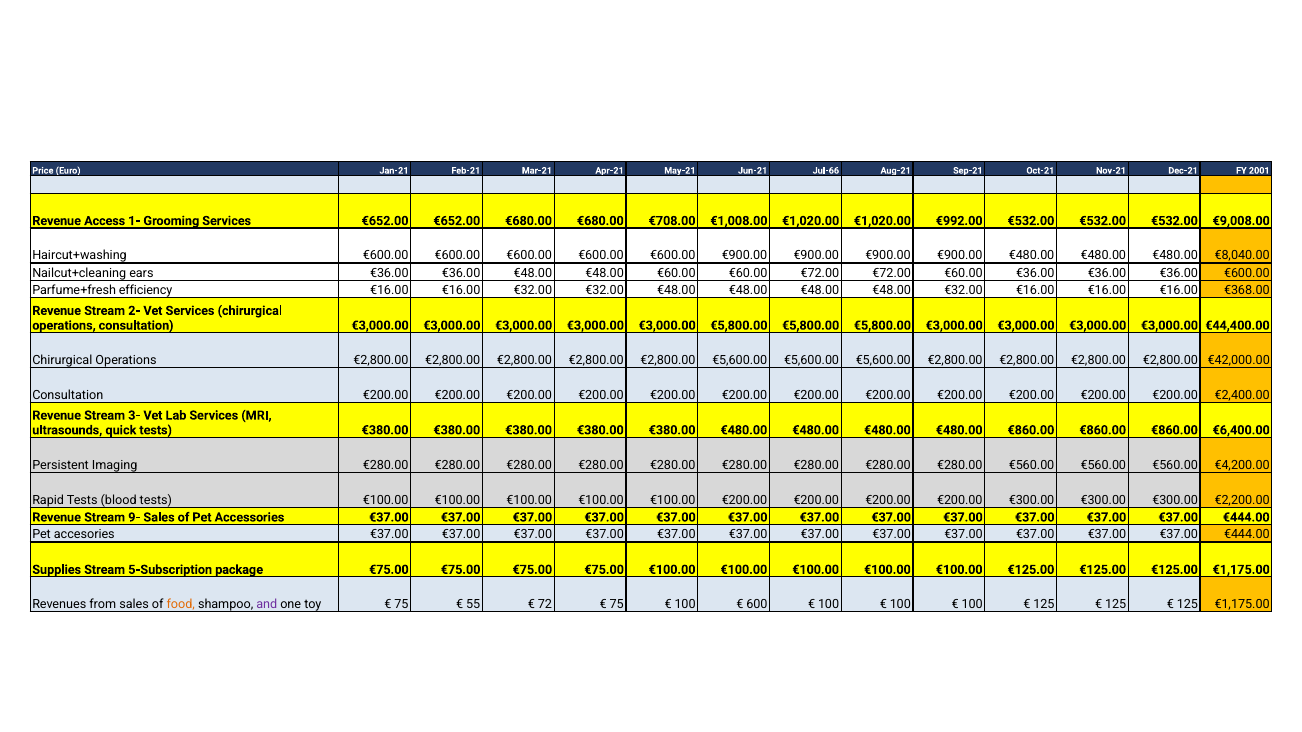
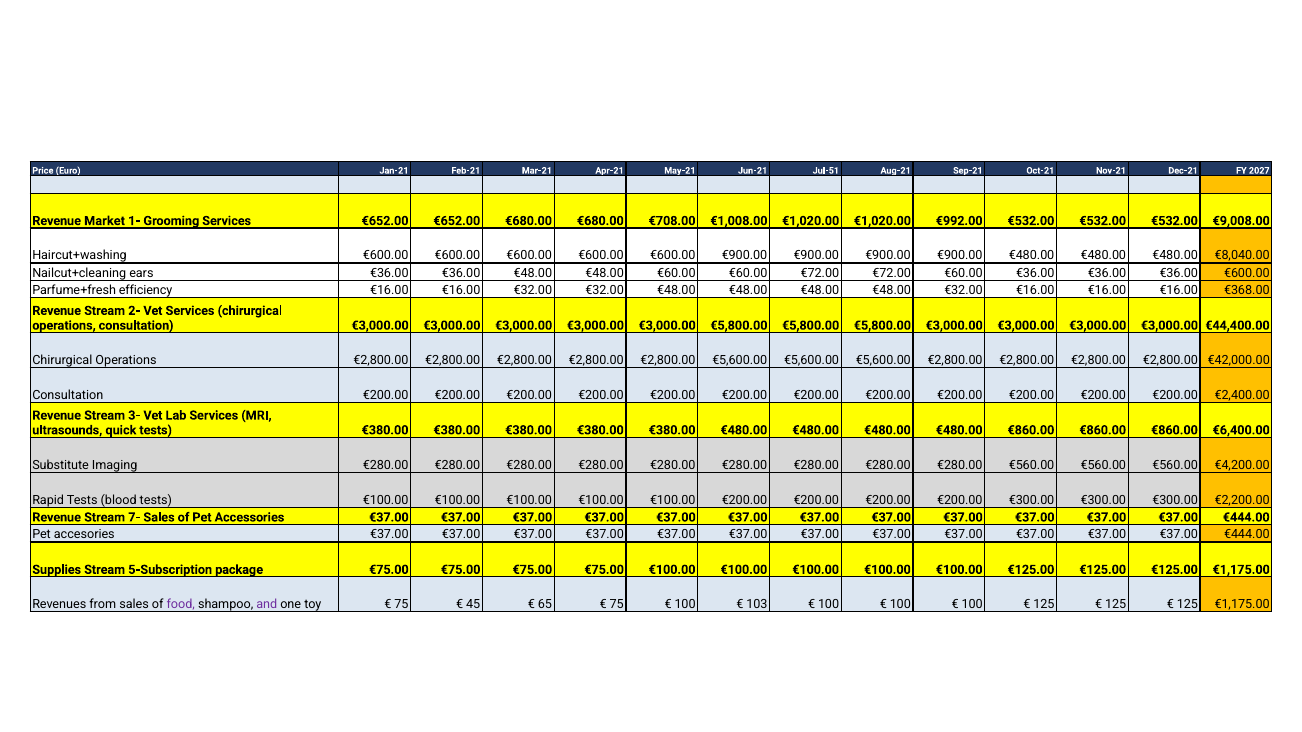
Jul-66: Jul-66 -> Jul-51
2001: 2001 -> 2027
Access: Access -> Market
Persistent: Persistent -> Substitute
9-: 9- -> 7-
food colour: orange -> purple
55: 55 -> 45
72: 72 -> 65
600: 600 -> 103
